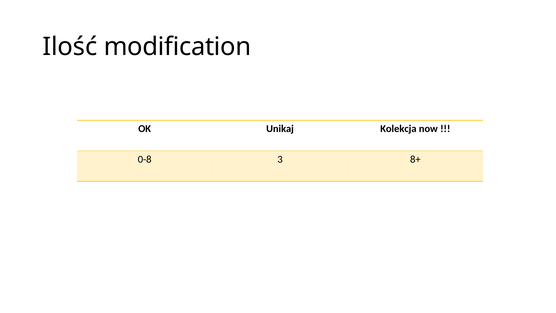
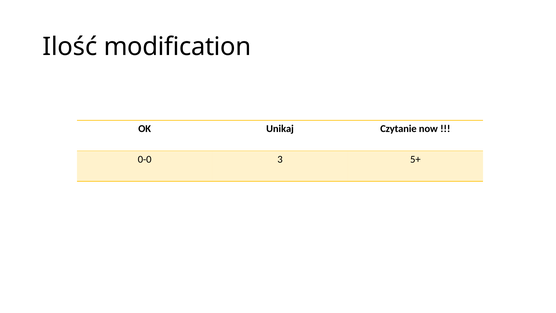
Kolekcja: Kolekcja -> Czytanie
0-8: 0-8 -> 0-0
8+: 8+ -> 5+
